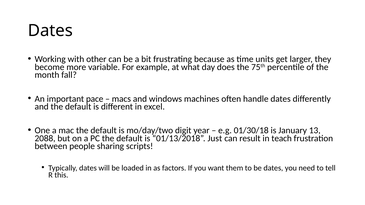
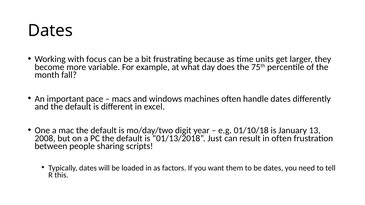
other: other -> focus
01/30/18: 01/30/18 -> 01/10/18
2088: 2088 -> 2008
in teach: teach -> often
